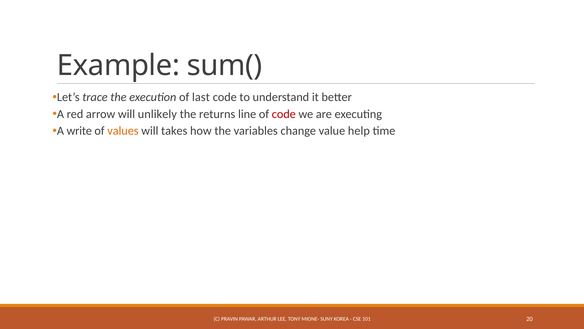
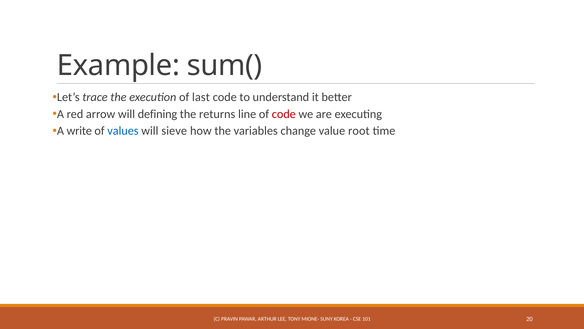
unlikely: unlikely -> defining
values colour: orange -> blue
takes: takes -> sieve
help: help -> root
